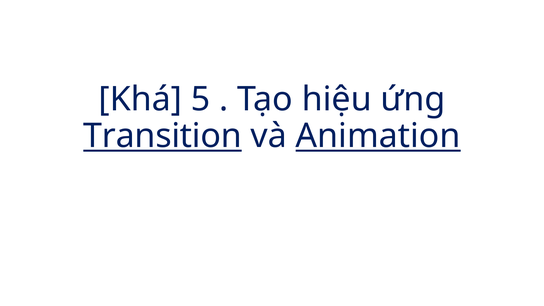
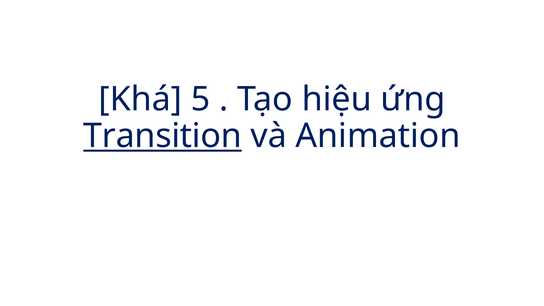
Animation underline: present -> none
